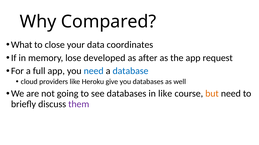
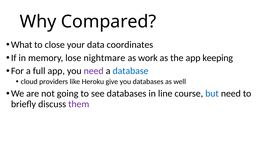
developed: developed -> nightmare
after: after -> work
request: request -> keeping
need at (94, 71) colour: blue -> purple
in like: like -> line
but colour: orange -> blue
